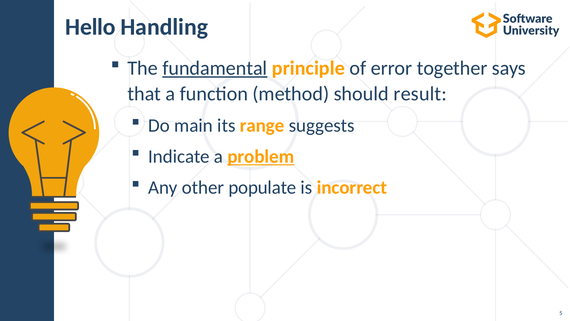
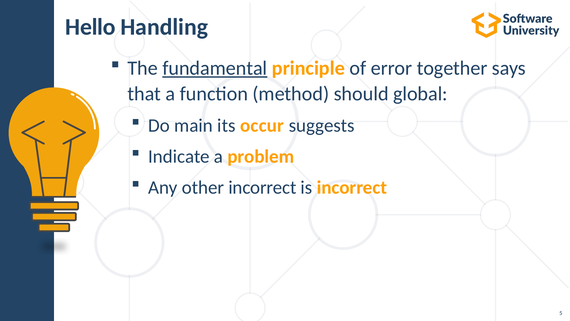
result: result -> global
range: range -> occur
problem underline: present -> none
other populate: populate -> incorrect
